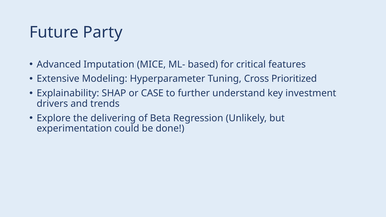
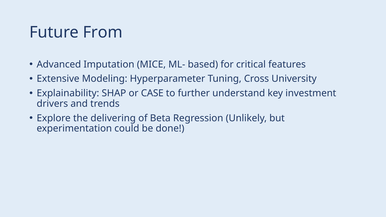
Party: Party -> From
Prioritized: Prioritized -> University
